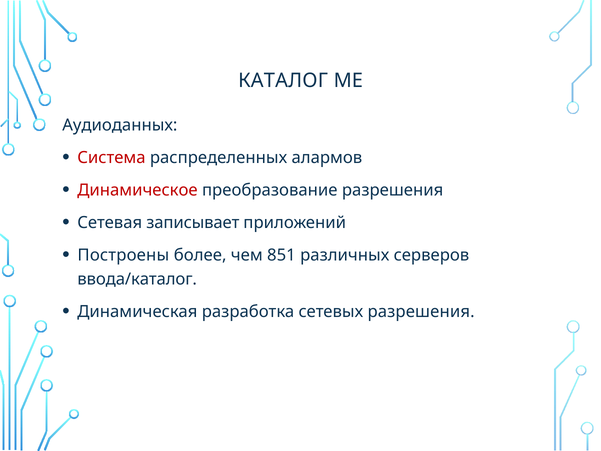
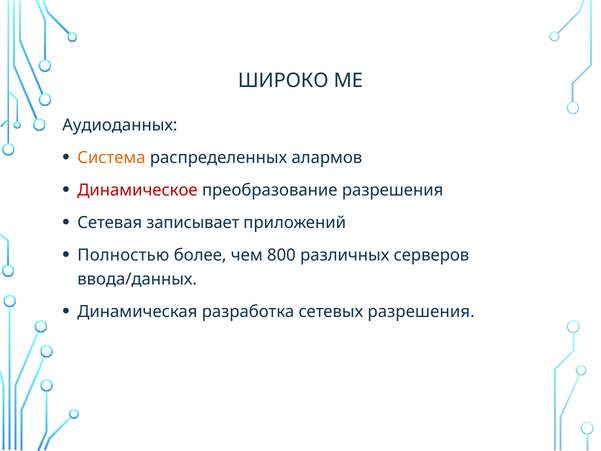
КАТАЛОГ: КАТАЛОГ -> ШИРОКО
Система colour: red -> orange
Построены: Построены -> Полностью
851: 851 -> 800
ввода/каталог: ввода/каталог -> ввода/данных
